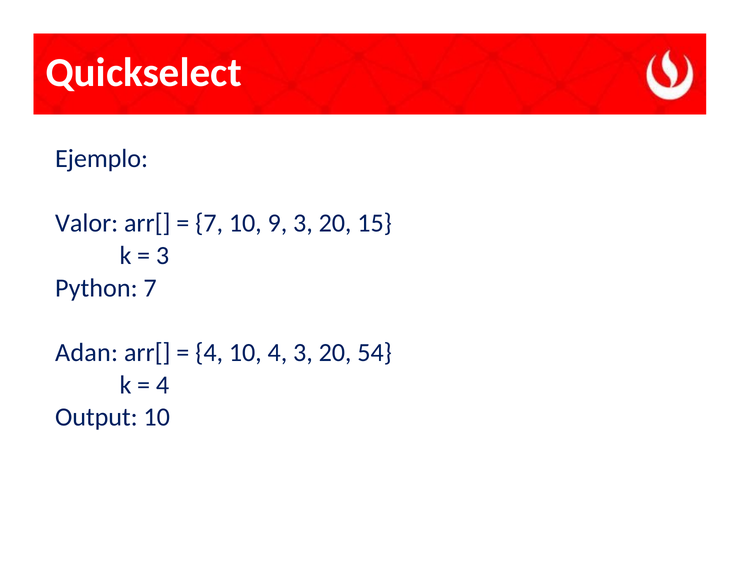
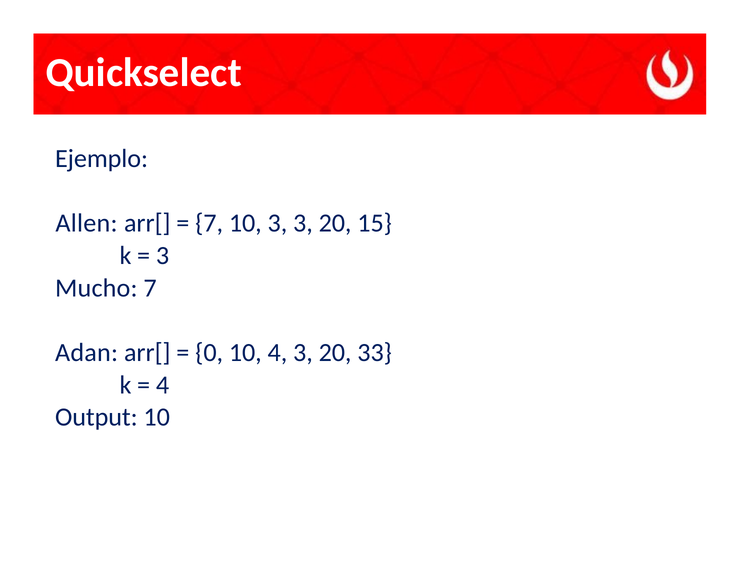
Valor: Valor -> Allen
10 9: 9 -> 3
Python: Python -> Mucho
4 at (209, 352): 4 -> 0
54: 54 -> 33
